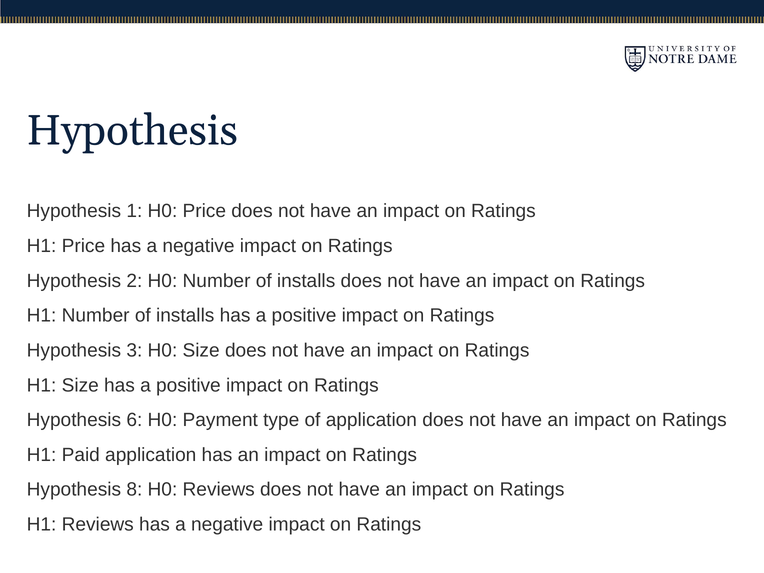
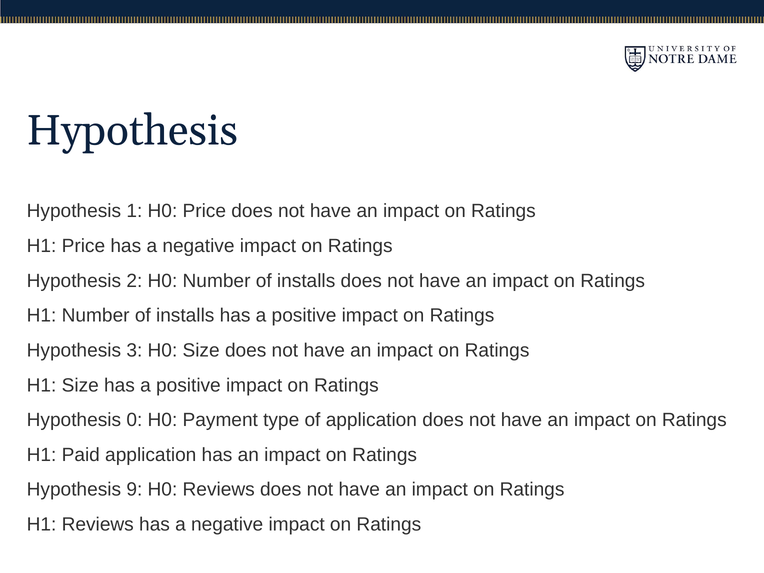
6: 6 -> 0
8: 8 -> 9
